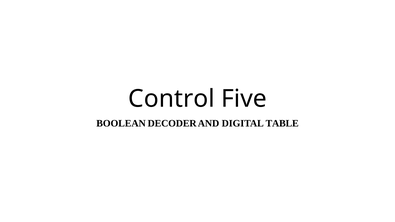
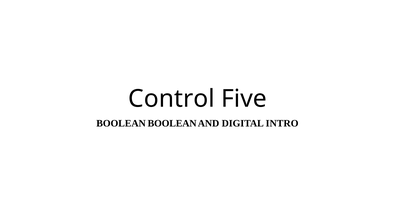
BOOLEAN DECODER: DECODER -> BOOLEAN
TABLE: TABLE -> INTRO
